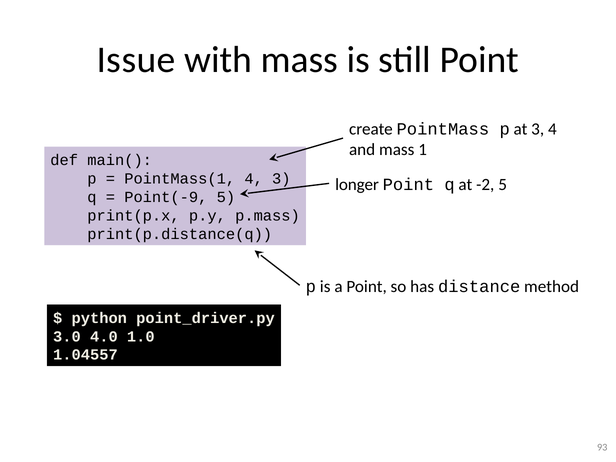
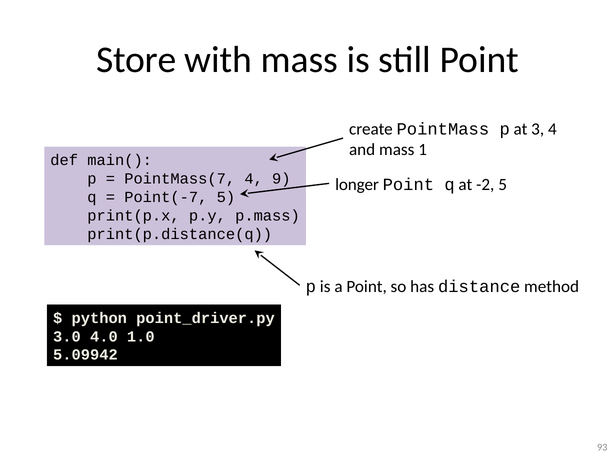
Issue: Issue -> Store
PointMass(1: PointMass(1 -> PointMass(7
4 3: 3 -> 9
Point(-9: Point(-9 -> Point(-7
1.04557: 1.04557 -> 5.09942
